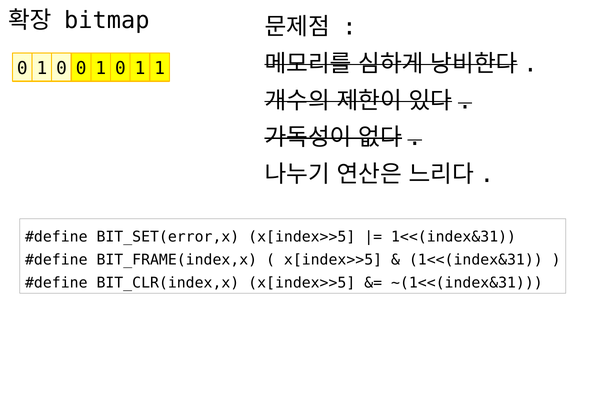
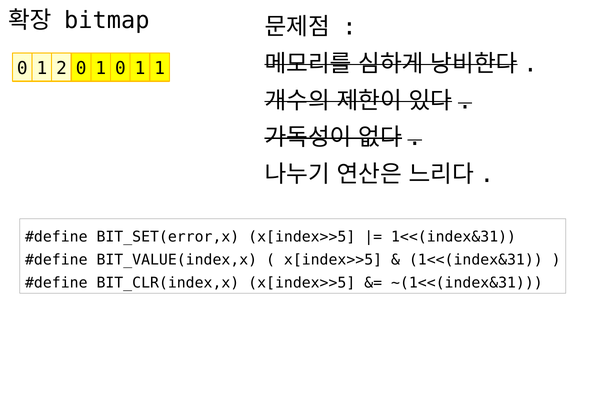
0 at (62, 69): 0 -> 2
BIT_FRAME(index,x: BIT_FRAME(index,x -> BIT_VALUE(index,x
